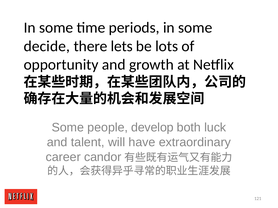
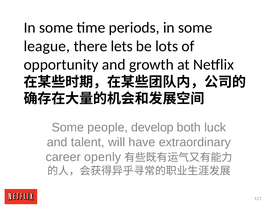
decide: decide -> league
candor: candor -> openly
